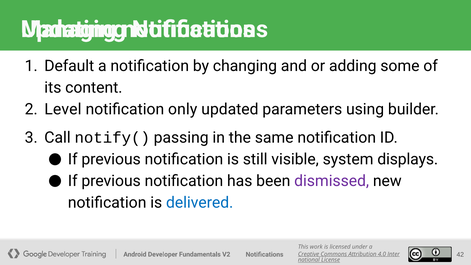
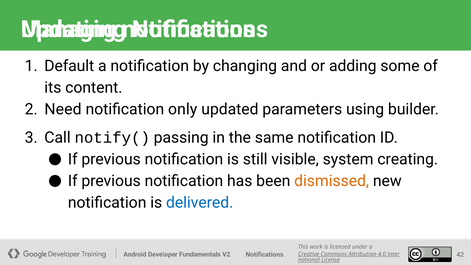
Level: Level -> Need
displays: displays -> creating
dismissed colour: purple -> orange
